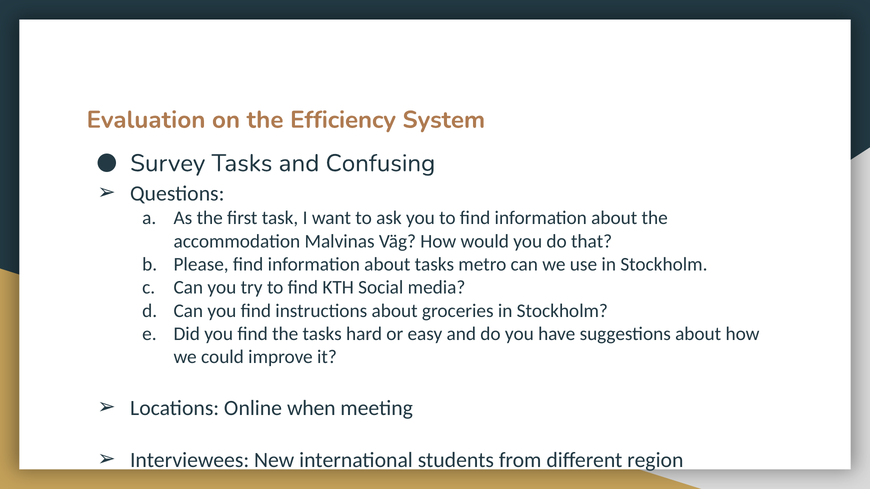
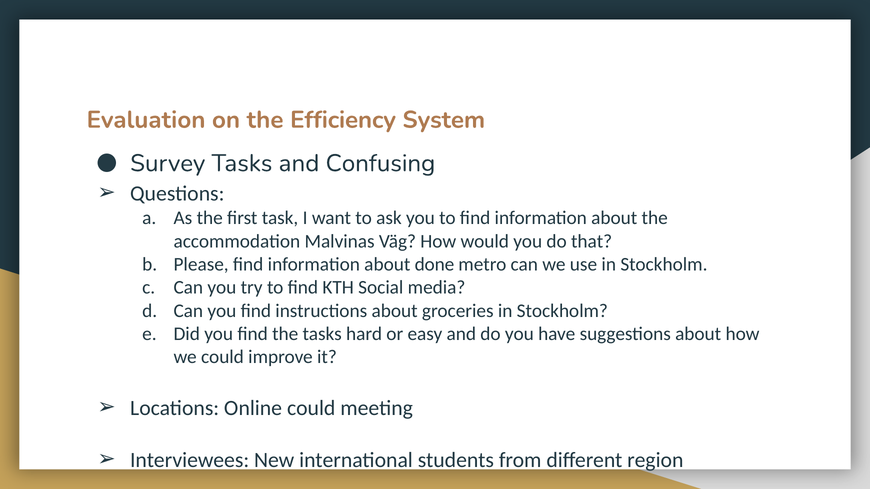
about tasks: tasks -> done
Online when: when -> could
